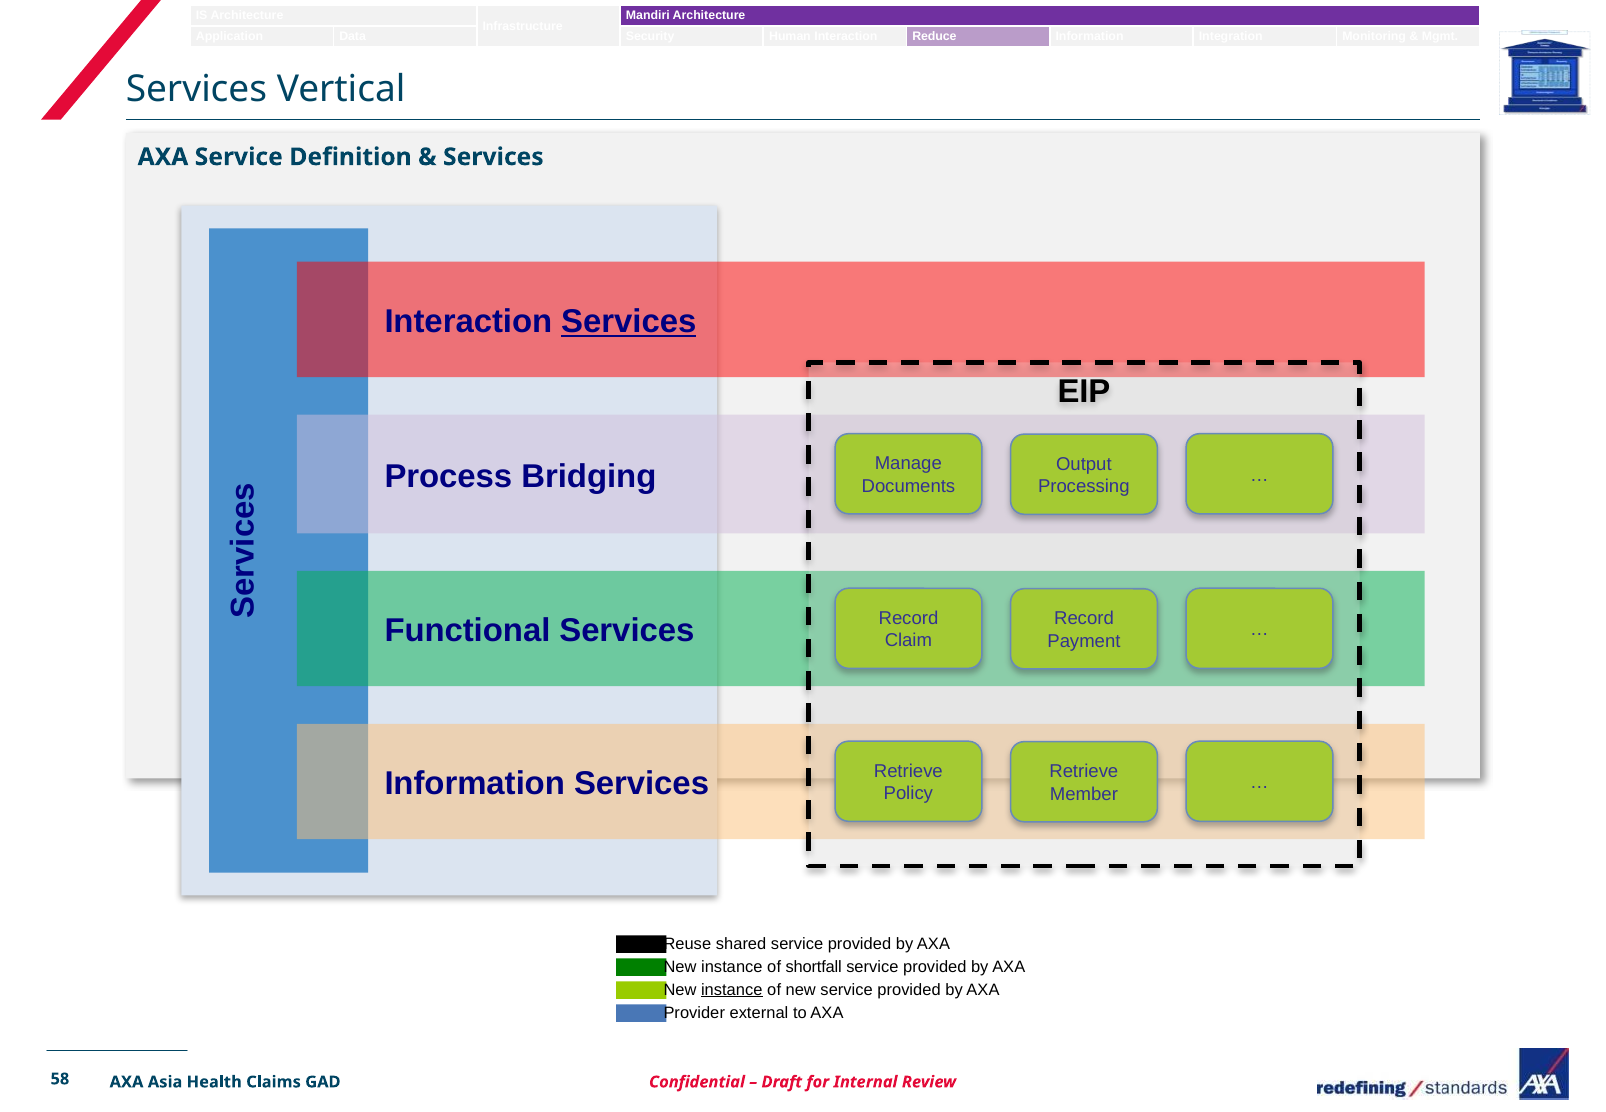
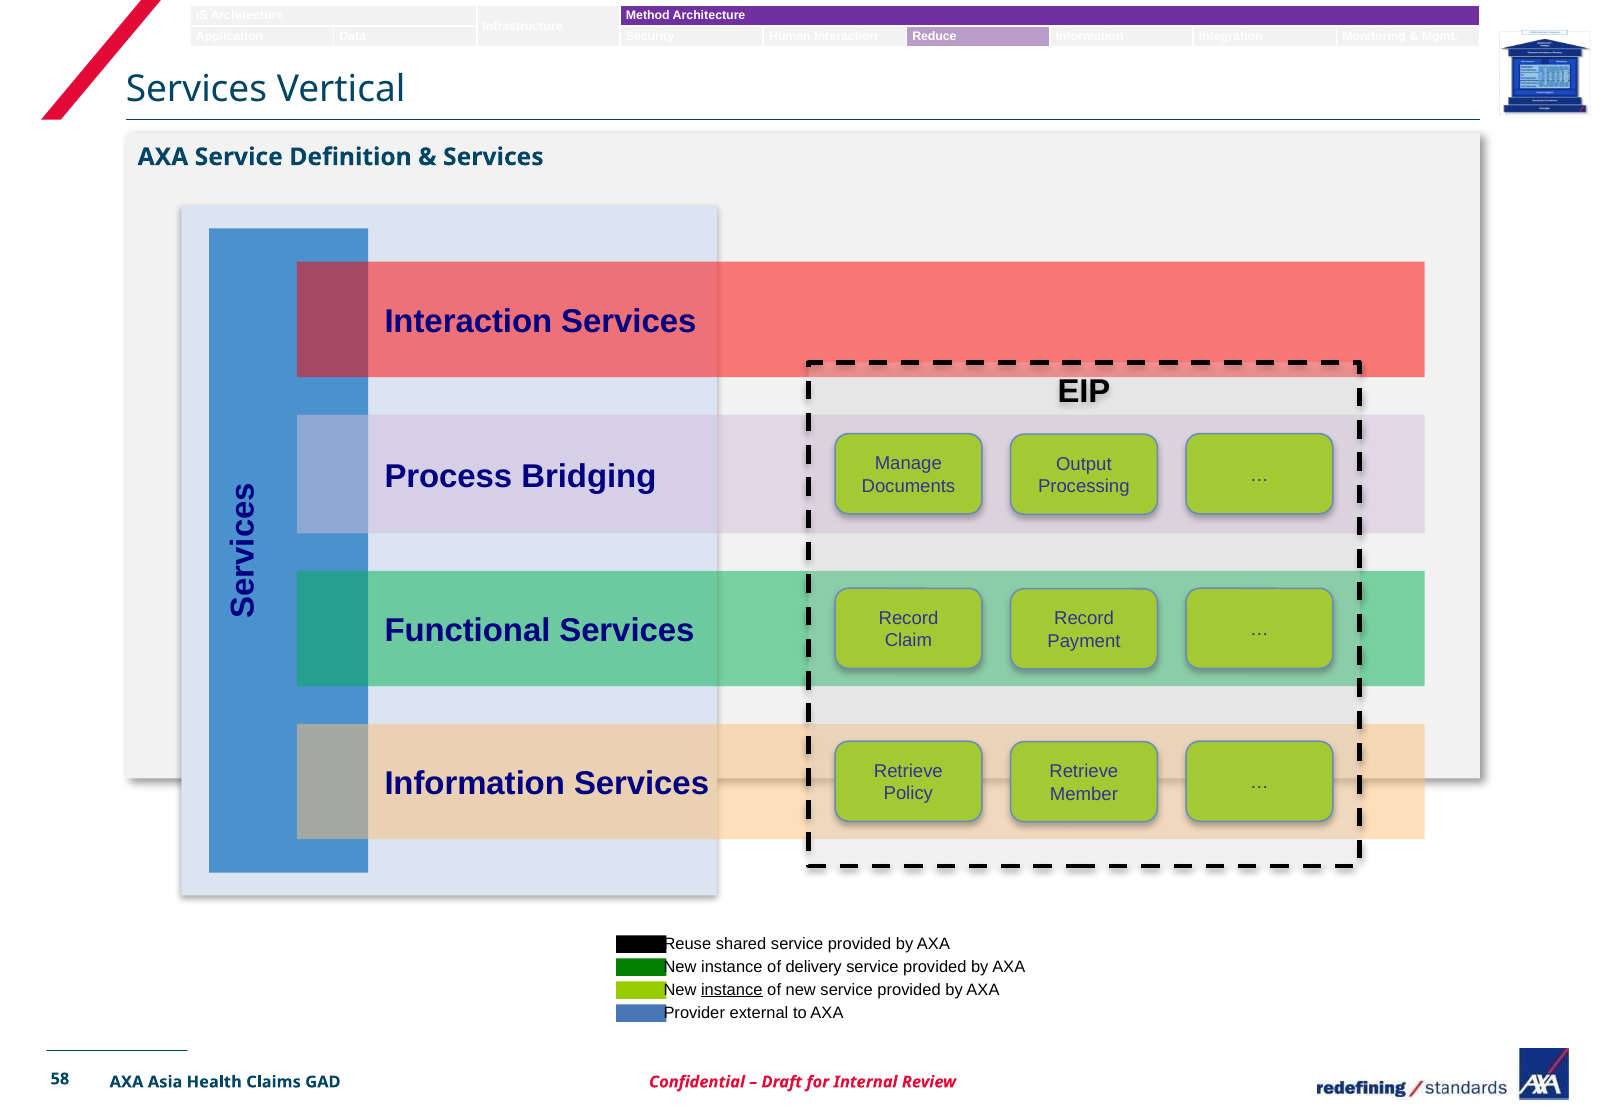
Mandiri: Mandiri -> Method
Services at (629, 322) underline: present -> none
shortfall: shortfall -> delivery
